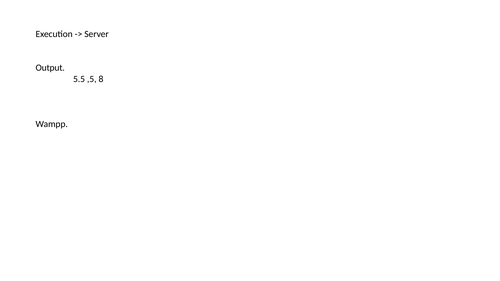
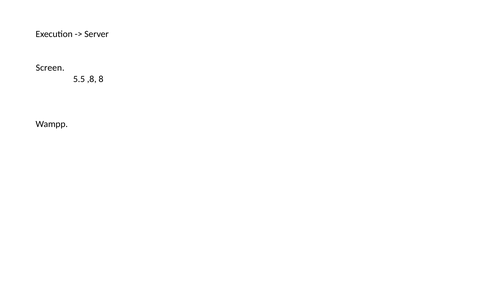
Output: Output -> Screen
,5: ,5 -> ,8
